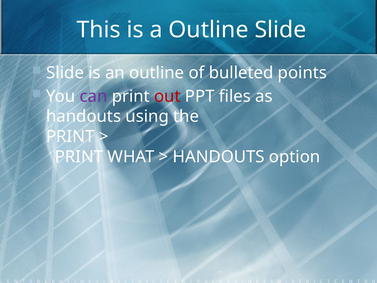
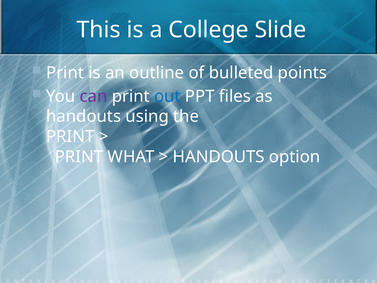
a Outline: Outline -> College
Slide at (65, 73): Slide -> Print
out colour: red -> blue
